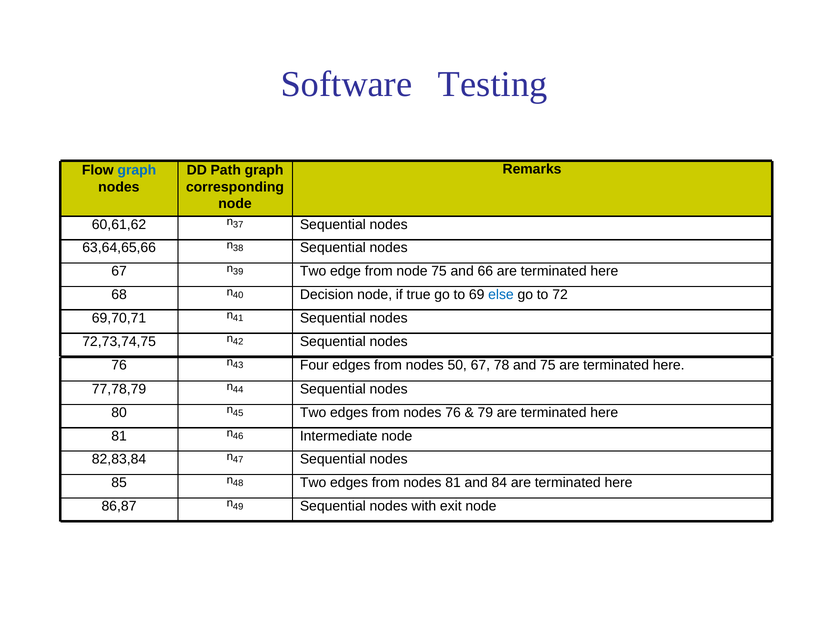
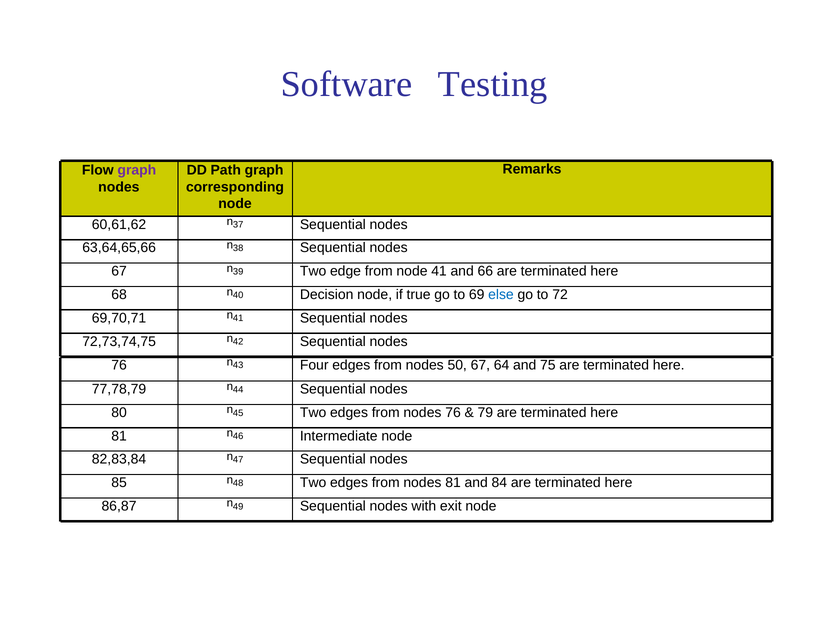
graph at (137, 170) colour: blue -> purple
node 75: 75 -> 41
78: 78 -> 64
